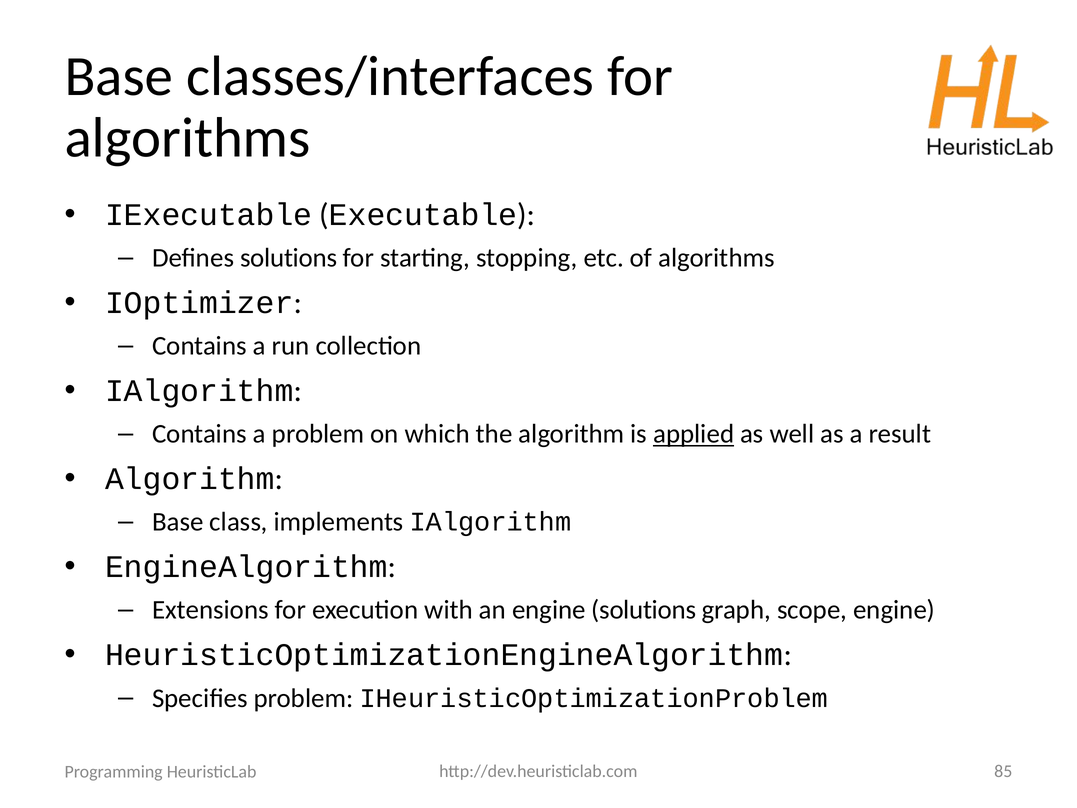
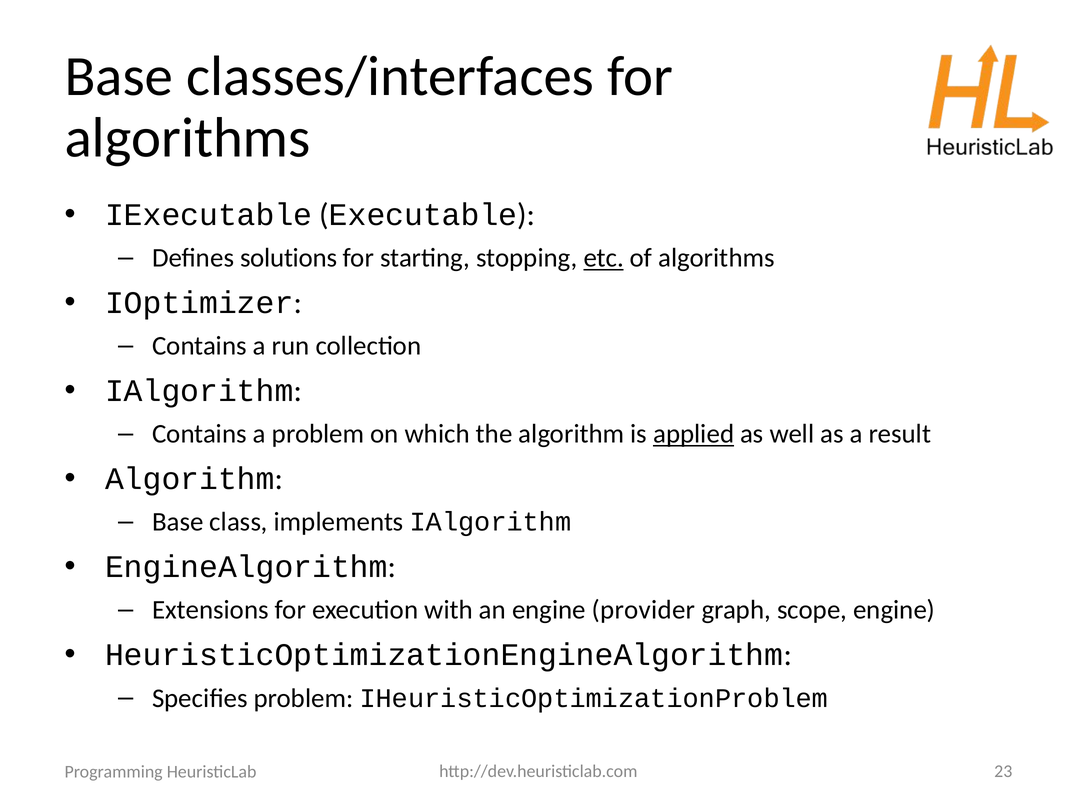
etc underline: none -> present
engine solutions: solutions -> provider
85: 85 -> 23
